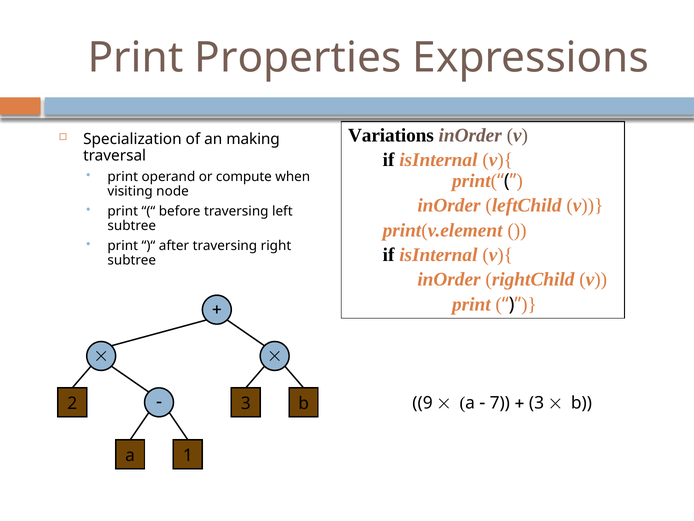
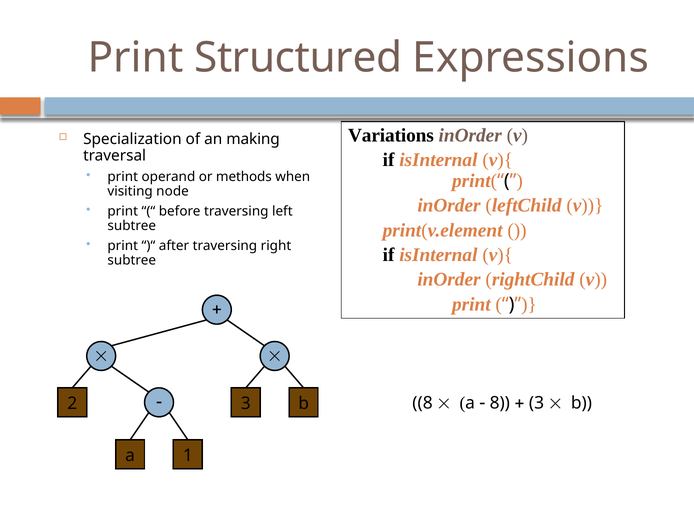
Properties: Properties -> Structured
compute: compute -> methods
b 9: 9 -> 8
7 at (500, 403): 7 -> 8
